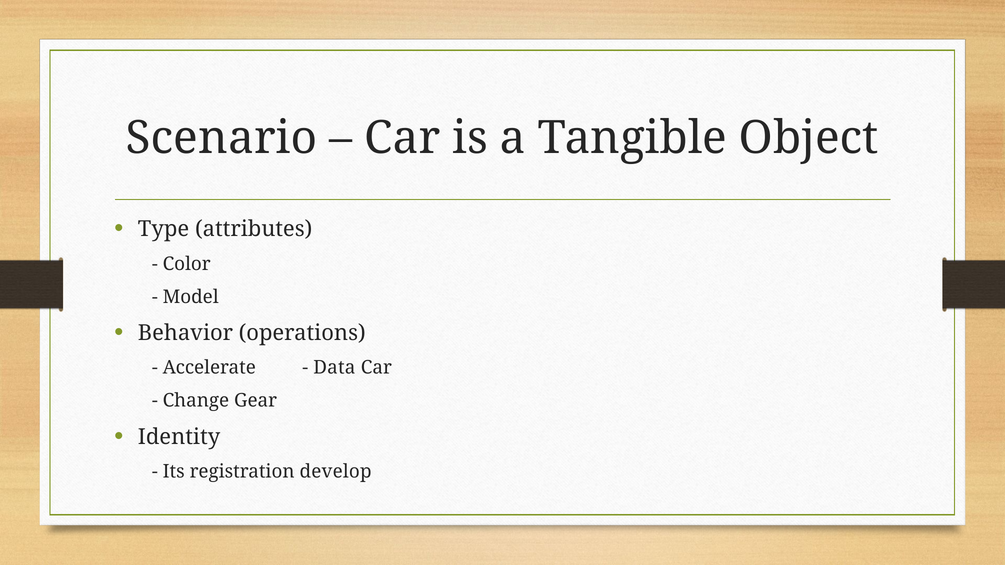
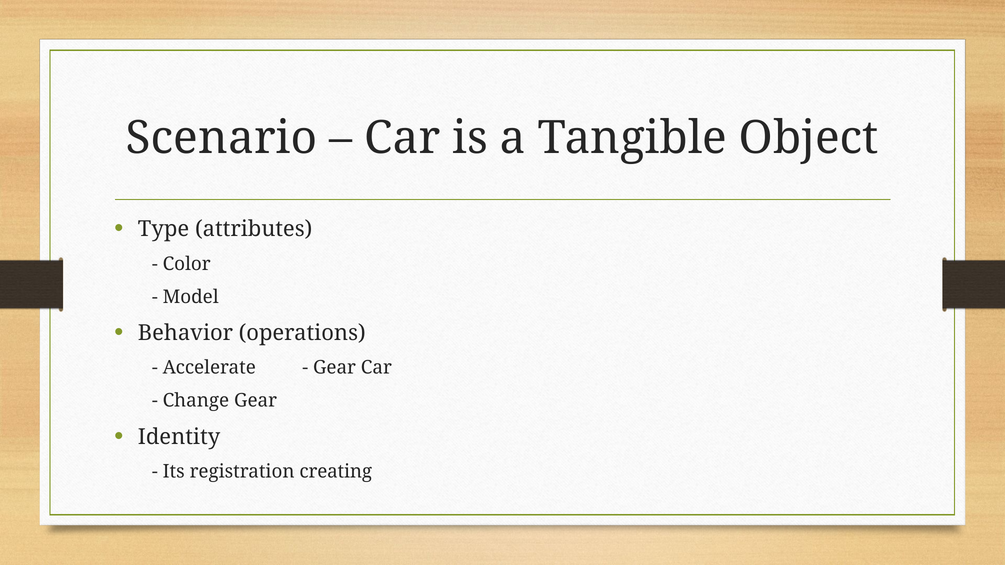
Data at (334, 368): Data -> Gear
develop: develop -> creating
